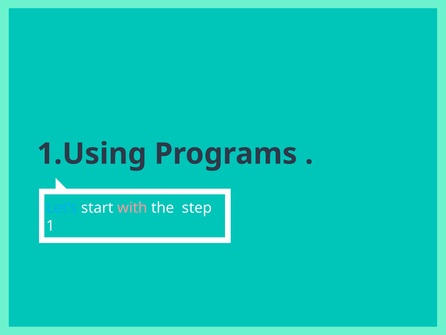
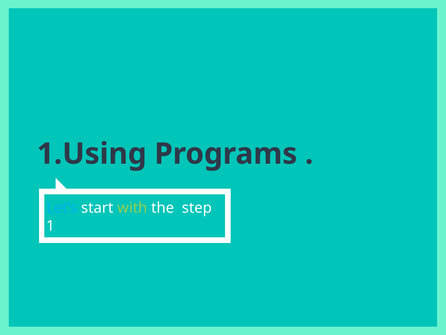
with colour: pink -> light green
